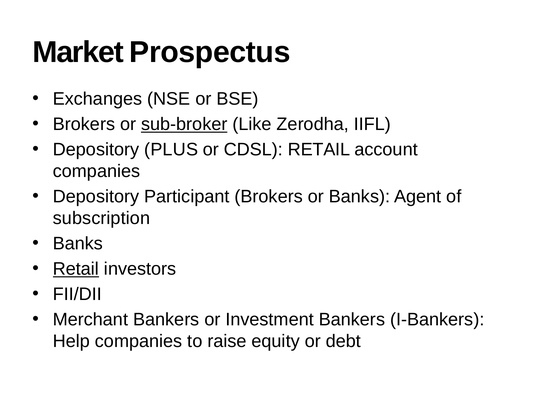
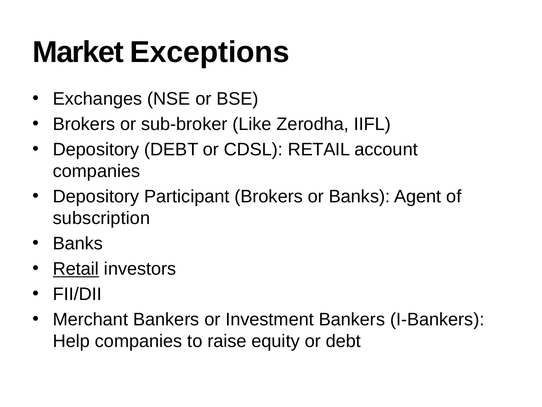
Prospectus: Prospectus -> Exceptions
sub-broker underline: present -> none
Depository PLUS: PLUS -> DEBT
